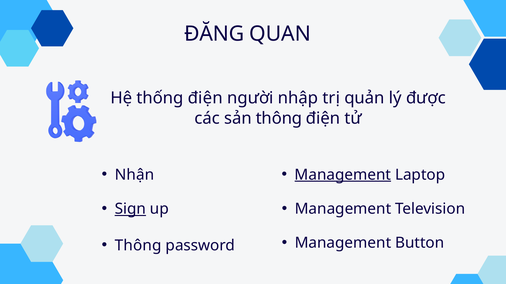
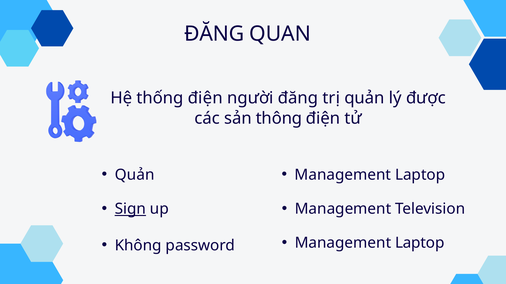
người nhập: nhập -> đăng
Nhận at (135, 175): Nhận -> Quản
Management at (343, 175) underline: present -> none
Button at (420, 243): Button -> Laptop
Thông at (138, 246): Thông -> Không
